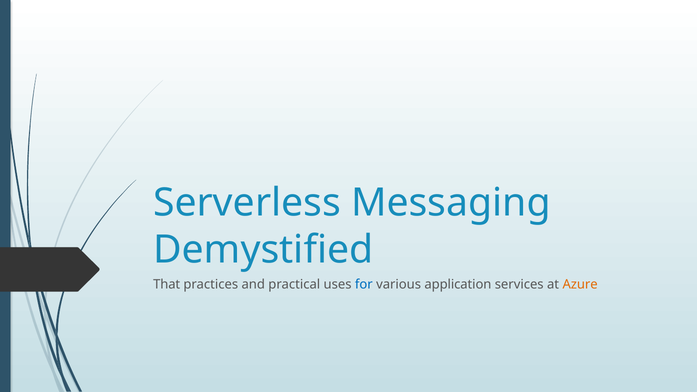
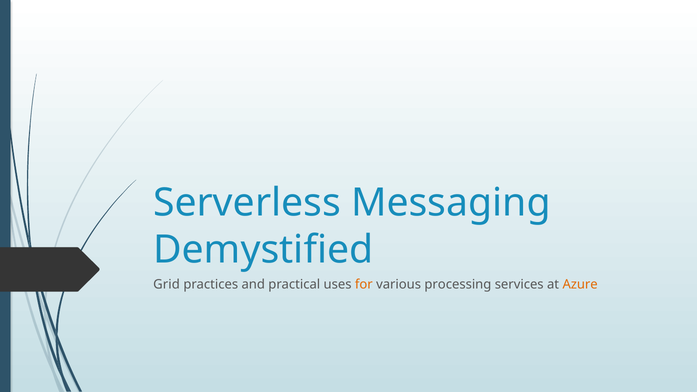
That: That -> Grid
for colour: blue -> orange
application: application -> processing
